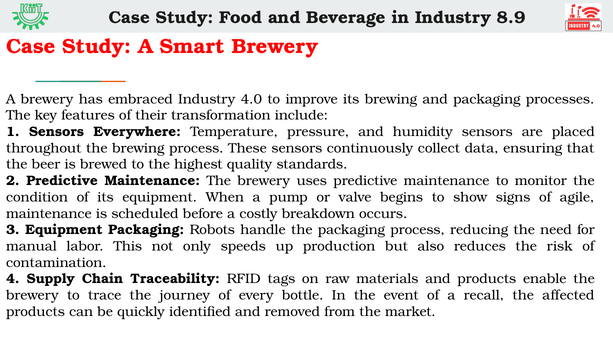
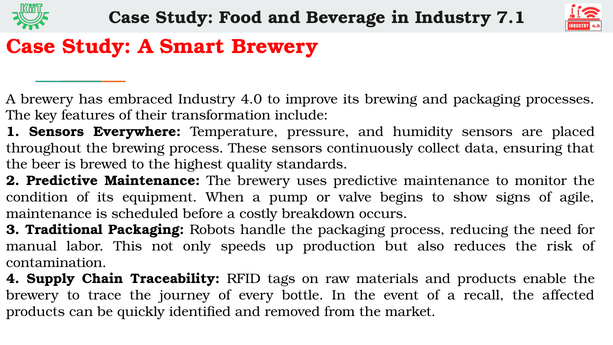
8.9: 8.9 -> 7.1
3 Equipment: Equipment -> Traditional
